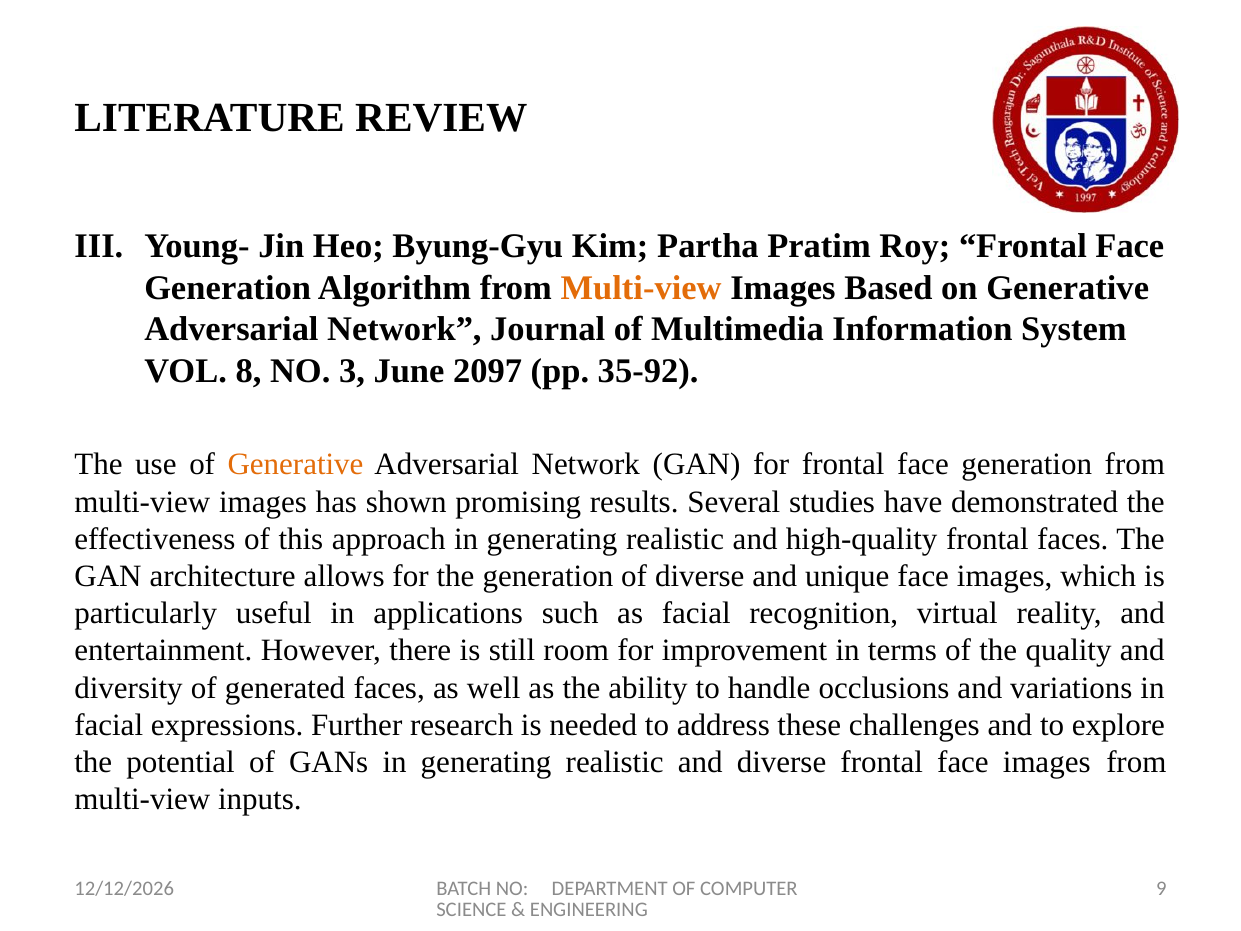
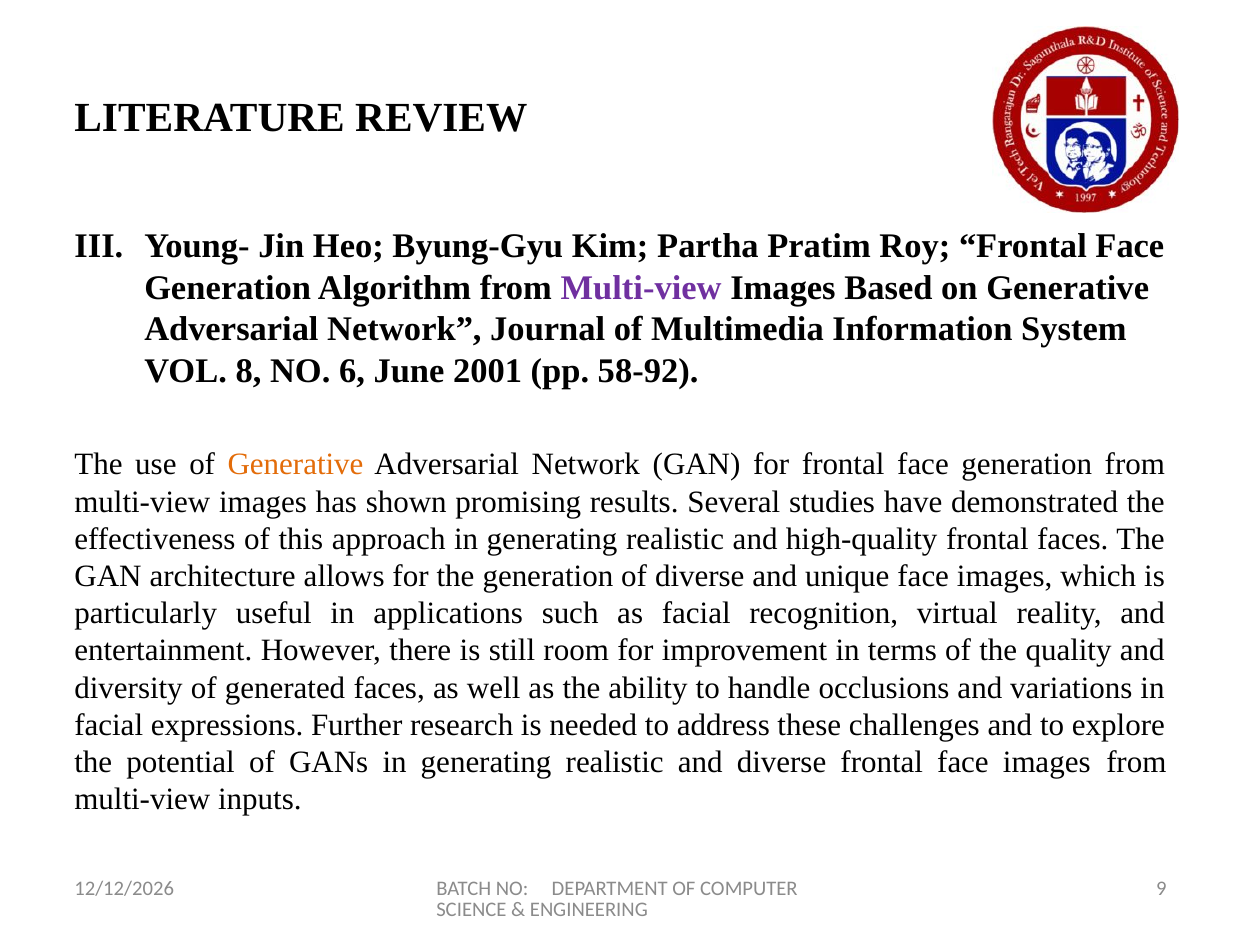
Multi-view at (641, 288) colour: orange -> purple
3: 3 -> 6
2097: 2097 -> 2001
35-92: 35-92 -> 58-92
